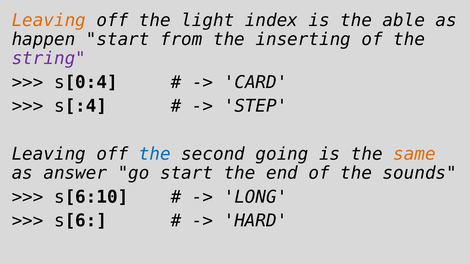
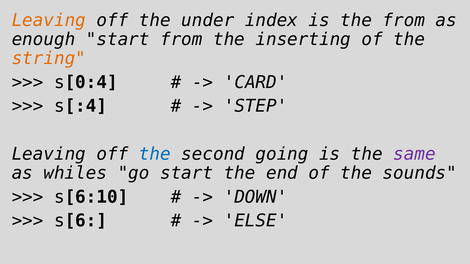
light: light -> under
the able: able -> from
happen: happen -> enough
string colour: purple -> orange
same colour: orange -> purple
answer: answer -> whiles
LONG: LONG -> DOWN
HARD: HARD -> ELSE
